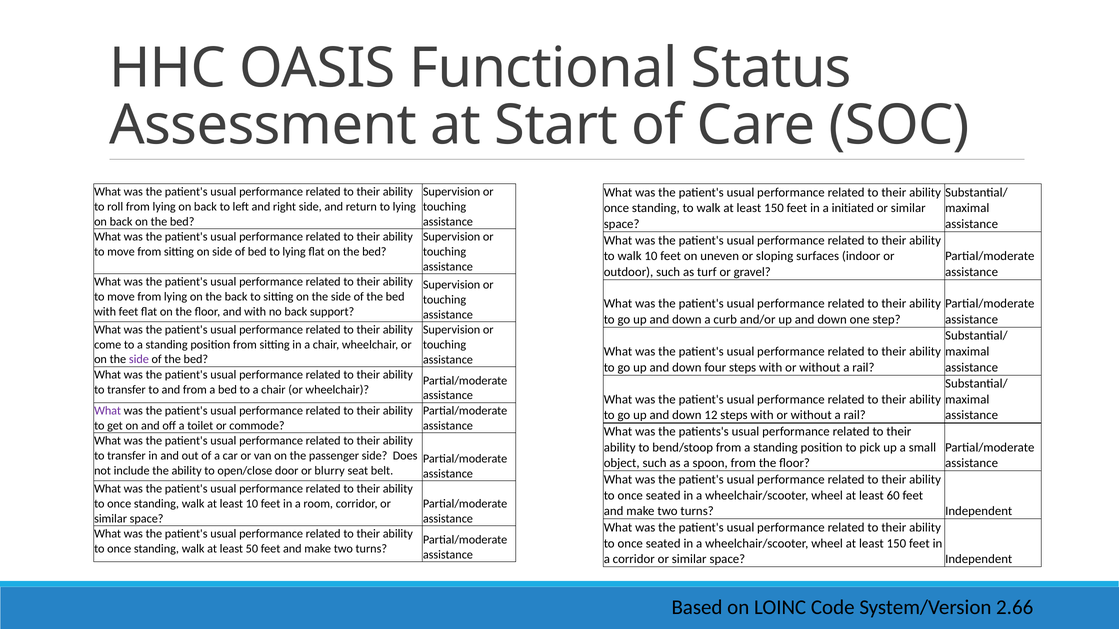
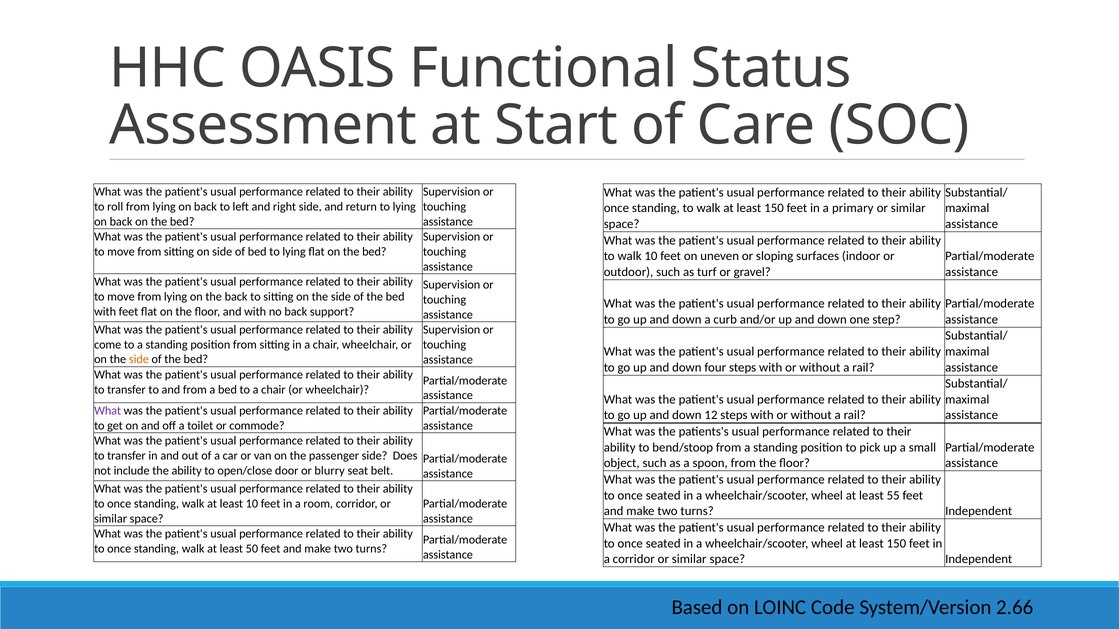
initiated: initiated -> primary
side at (139, 360) colour: purple -> orange
60: 60 -> 55
